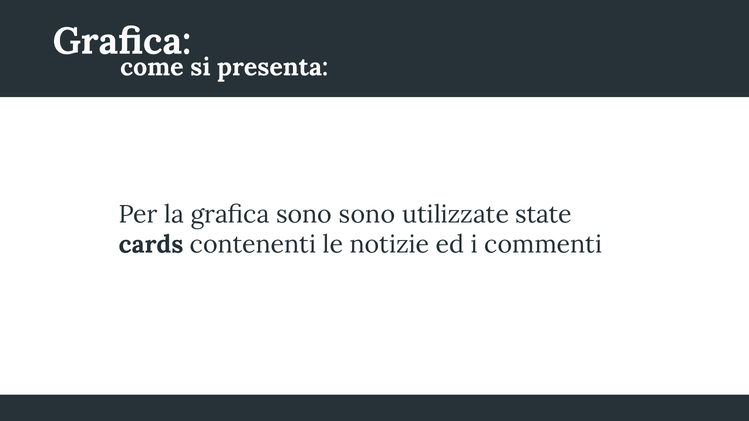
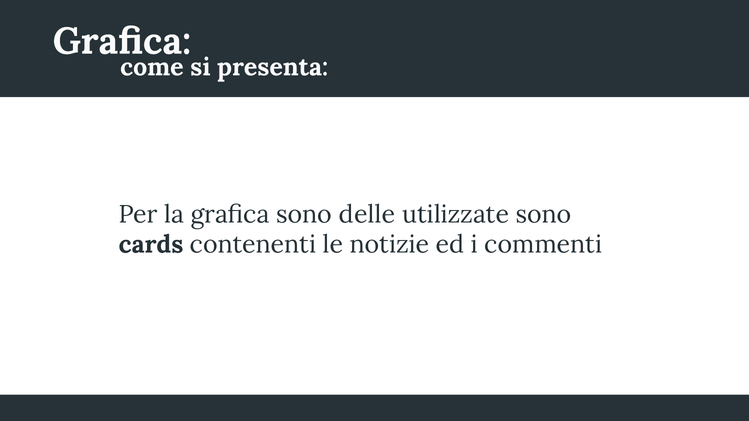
sono sono: sono -> delle
utilizzate state: state -> sono
